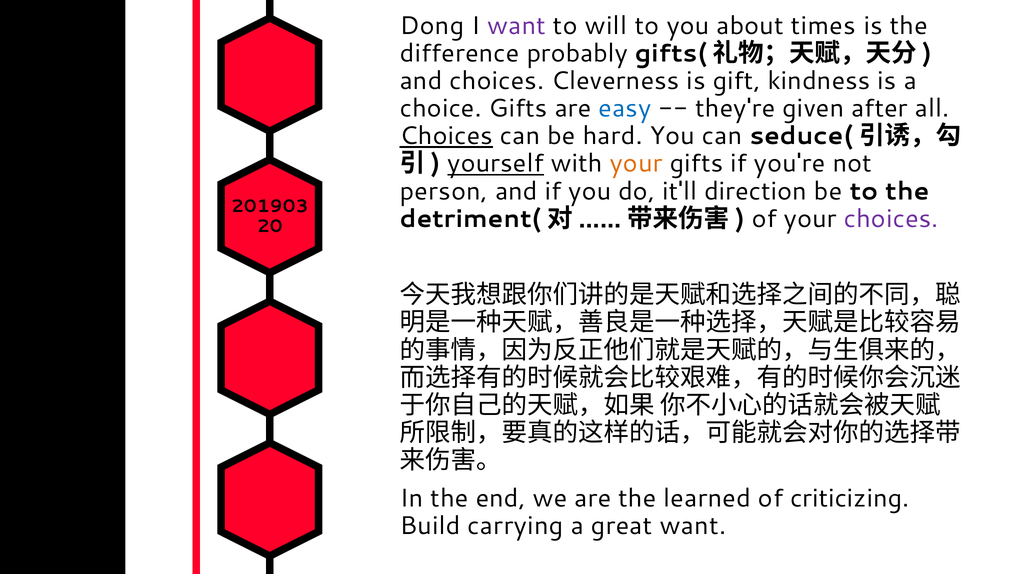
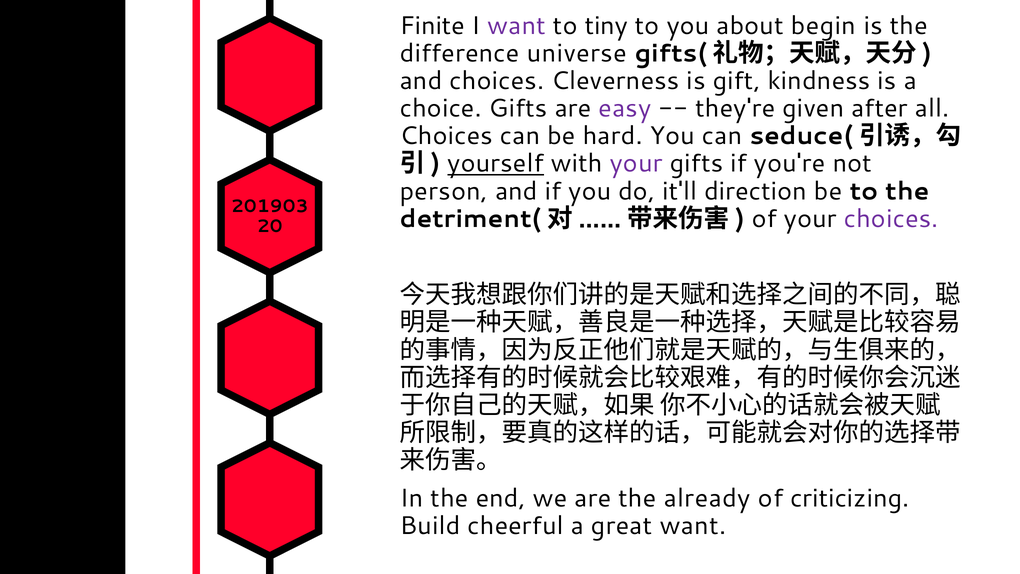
Dong: Dong -> Finite
will: will -> tiny
times: times -> begin
probably: probably -> universe
easy colour: blue -> purple
Choices at (446, 136) underline: present -> none
your at (636, 163) colour: orange -> purple
learned: learned -> already
carrying: carrying -> cheerful
